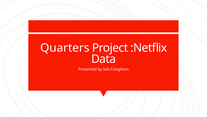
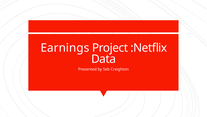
Quarters: Quarters -> Earnings
